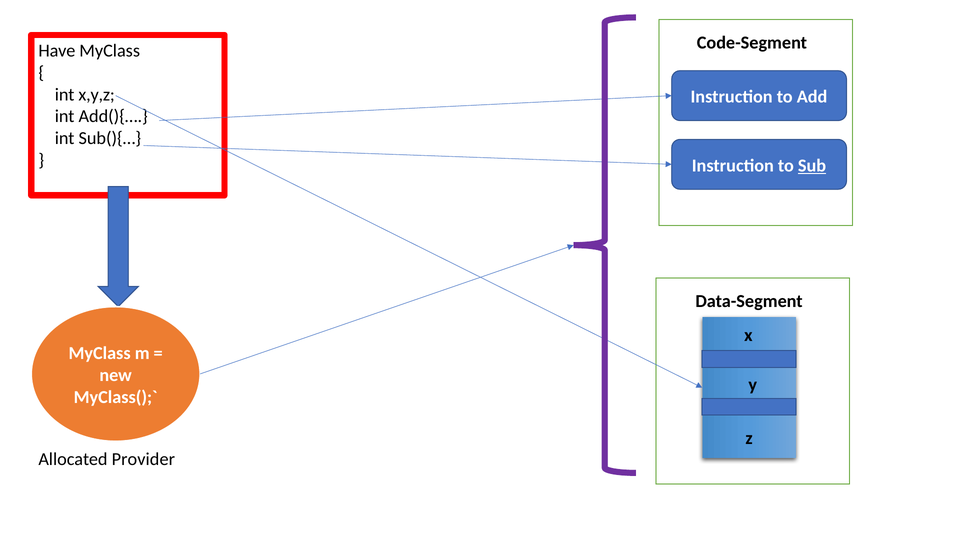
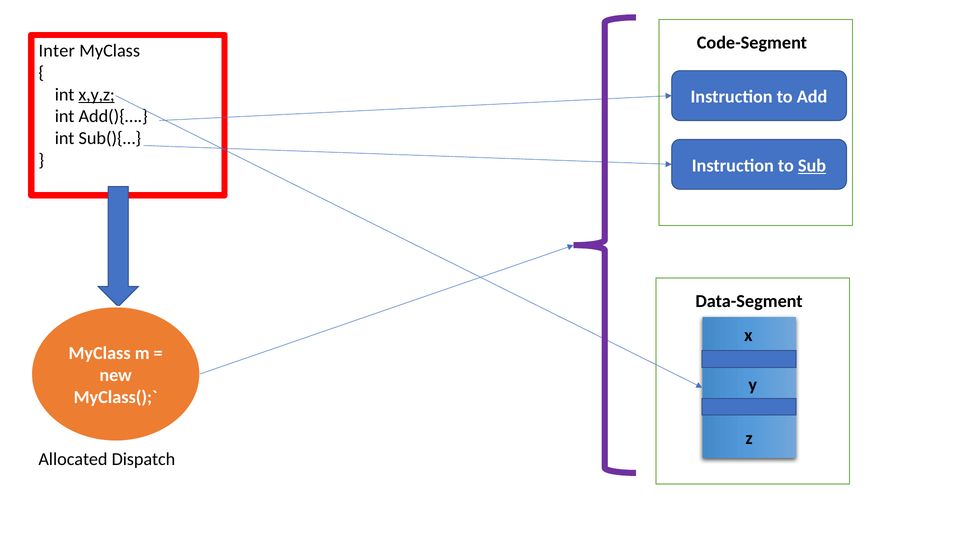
Have: Have -> Inter
x,y,z underline: none -> present
Provider: Provider -> Dispatch
